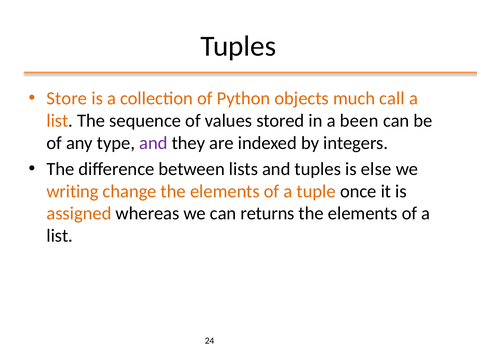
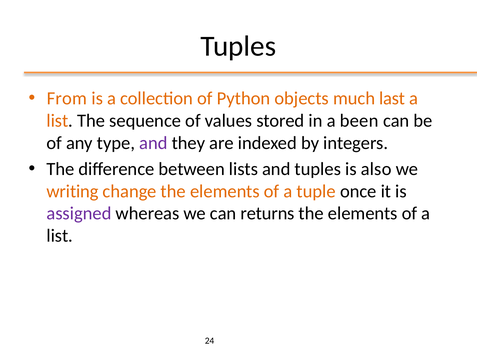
Store: Store -> From
call: call -> last
else: else -> also
assigned colour: orange -> purple
